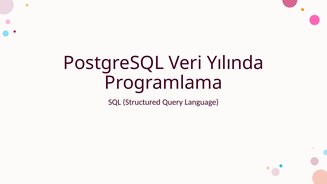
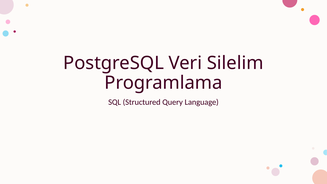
Yılında: Yılında -> Silelim
